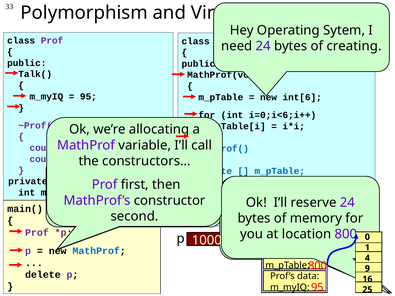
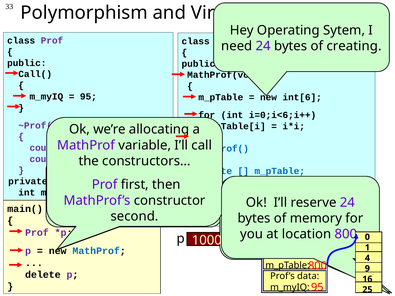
Talk(: Talk( -> Call(
